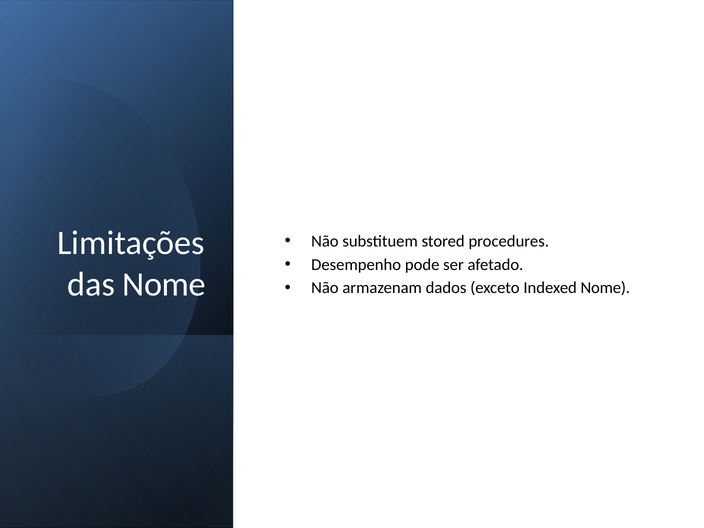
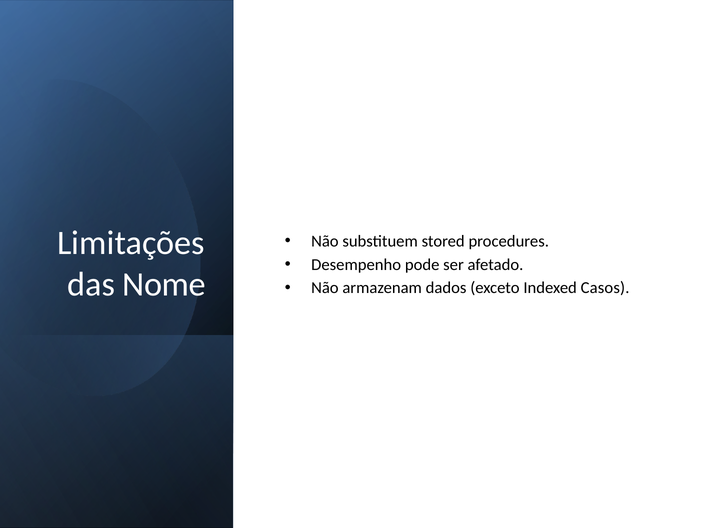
Indexed Nome: Nome -> Casos
